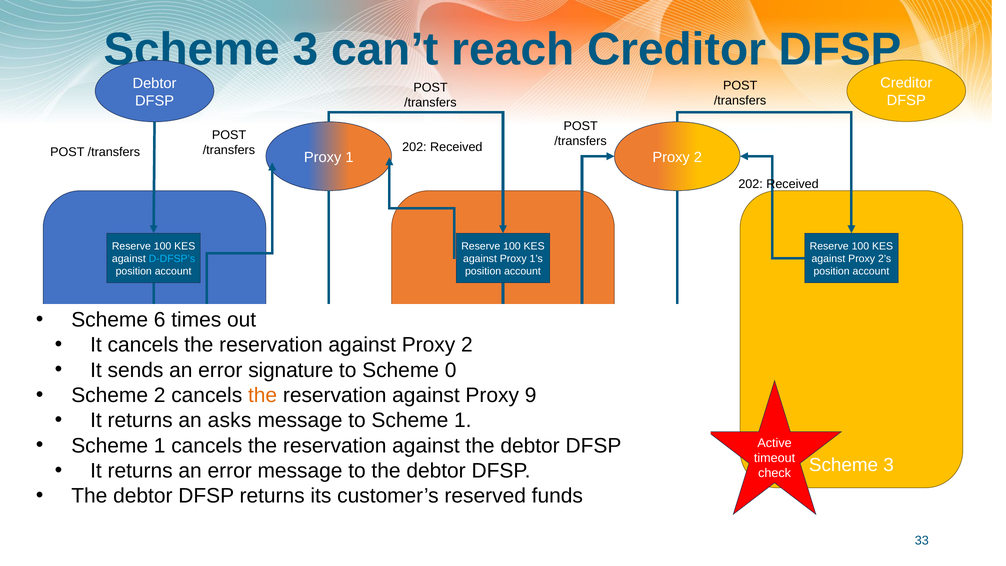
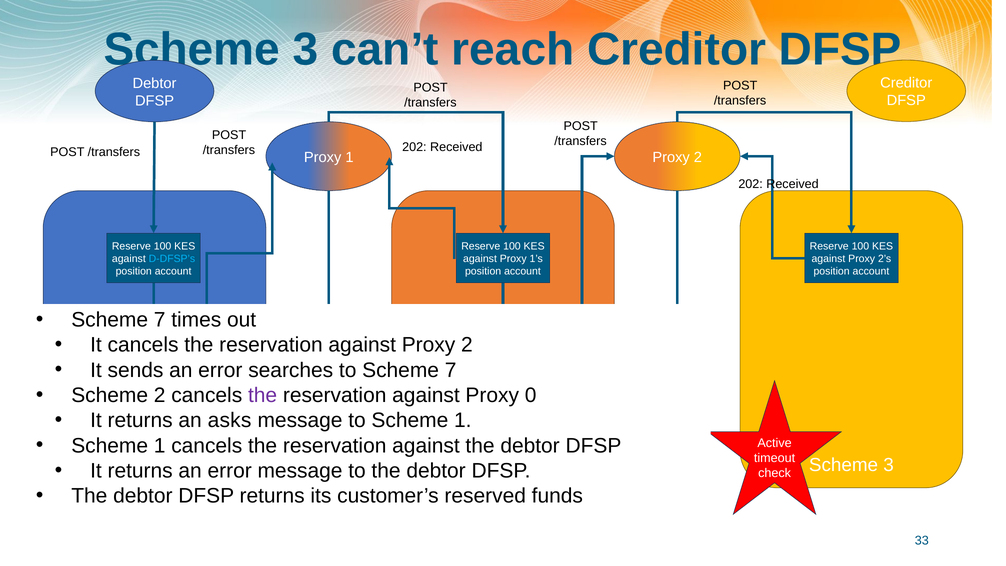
6 at (160, 320): 6 -> 7
signature: signature -> searches
to Scheme 0: 0 -> 7
the at (263, 395) colour: orange -> purple
9: 9 -> 0
